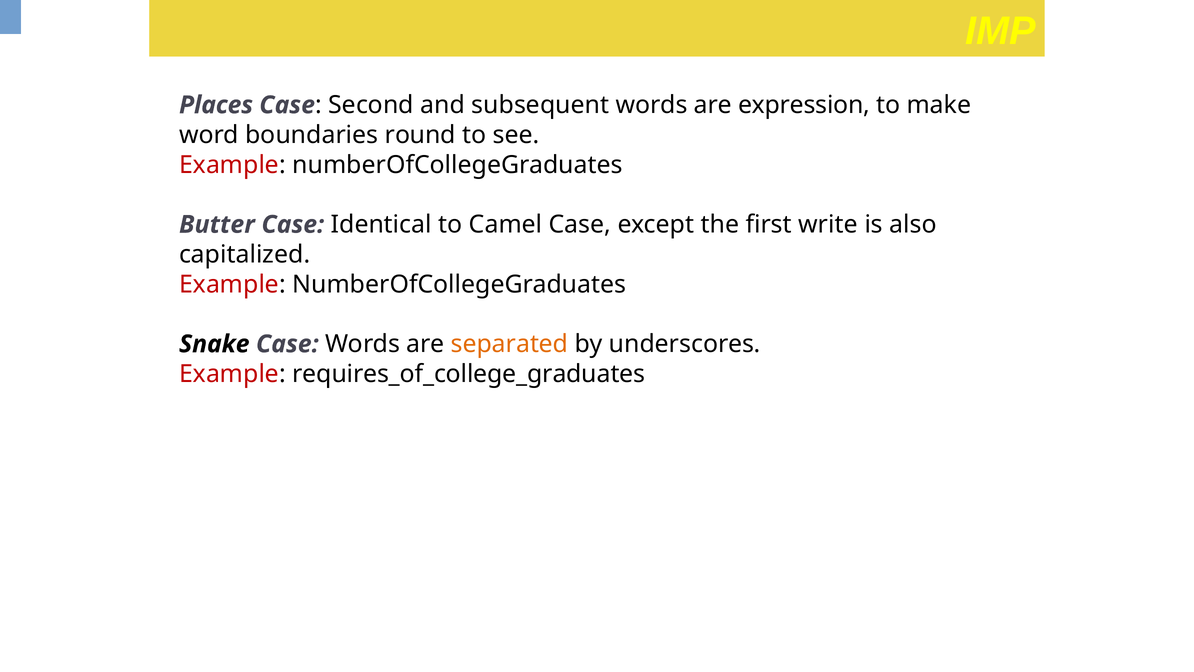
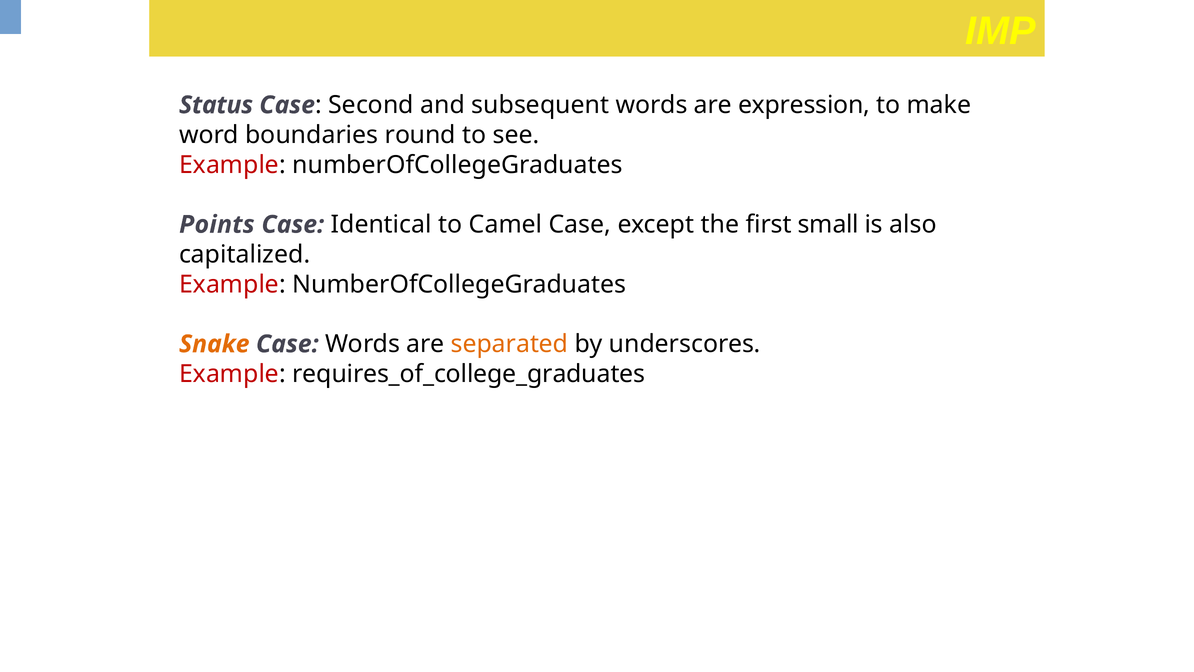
Places: Places -> Status
Butter: Butter -> Points
write: write -> small
Snake colour: black -> orange
